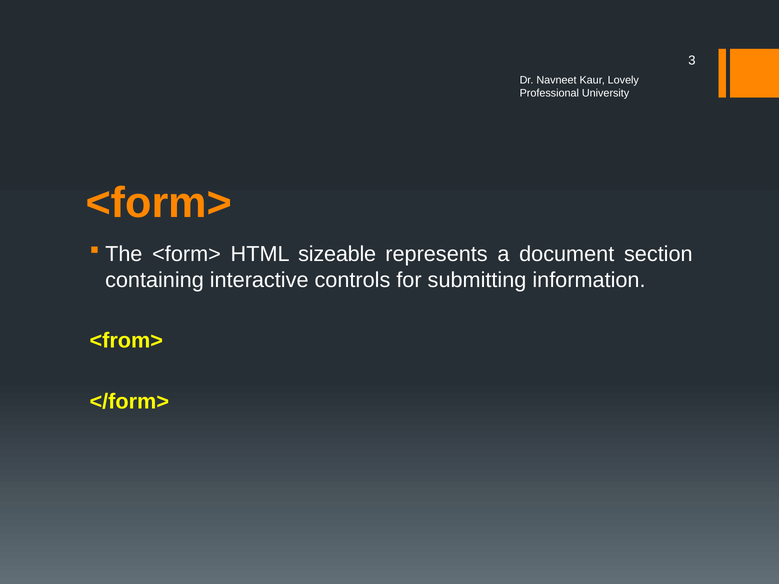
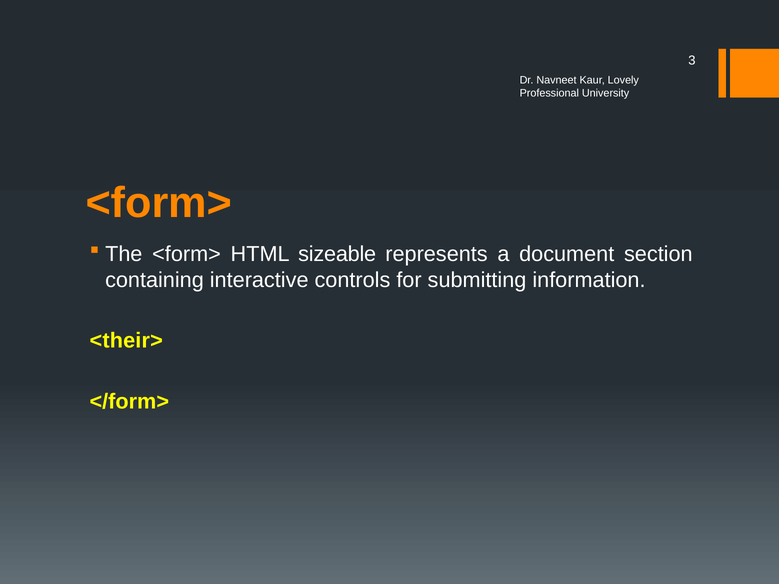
<from>: <from> -> <their>
